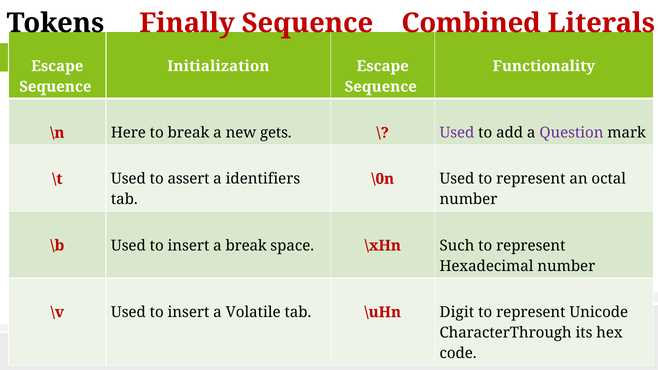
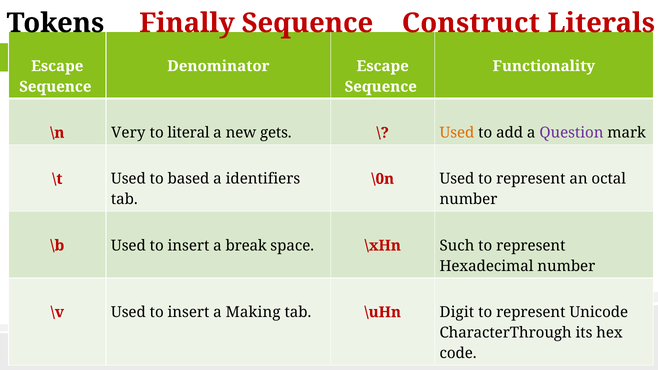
Combined: Combined -> Construct
Initialization: Initialization -> Denominator
Here: Here -> Very
to break: break -> literal
Used at (457, 133) colour: purple -> orange
assert: assert -> based
Volatile: Volatile -> Making
